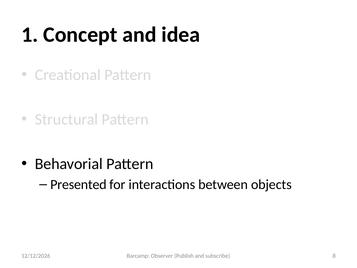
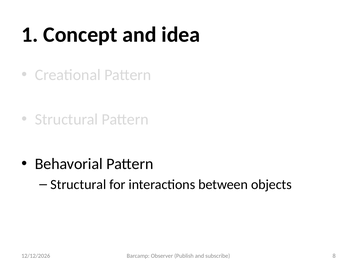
Presented at (78, 184): Presented -> Structural
